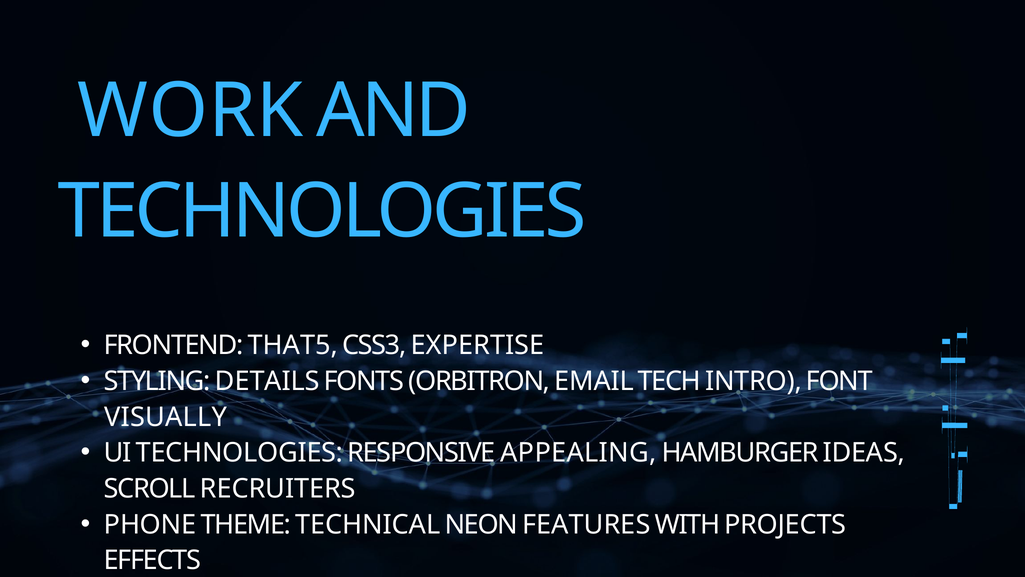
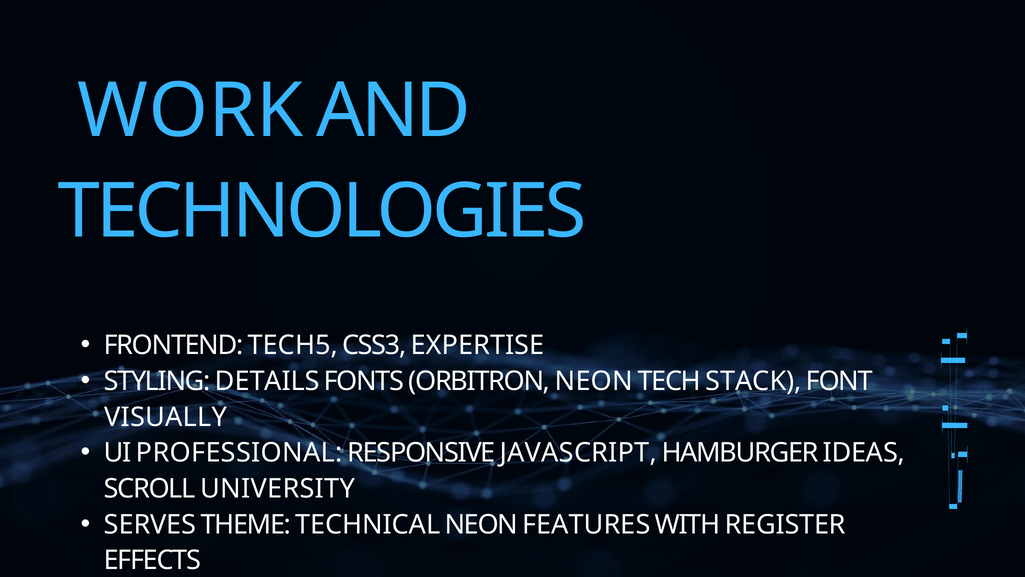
THAT5: THAT5 -> TECH5
ORBITRON EMAIL: EMAIL -> NEON
INTRO: INTRO -> STACK
UI TECHNOLOGIES: TECHNOLOGIES -> PROFESSIONAL
APPEALING: APPEALING -> JAVASCRIPT
RECRUITERS: RECRUITERS -> UNIVERSITY
PHONE: PHONE -> SERVES
PROJECTS: PROJECTS -> REGISTER
